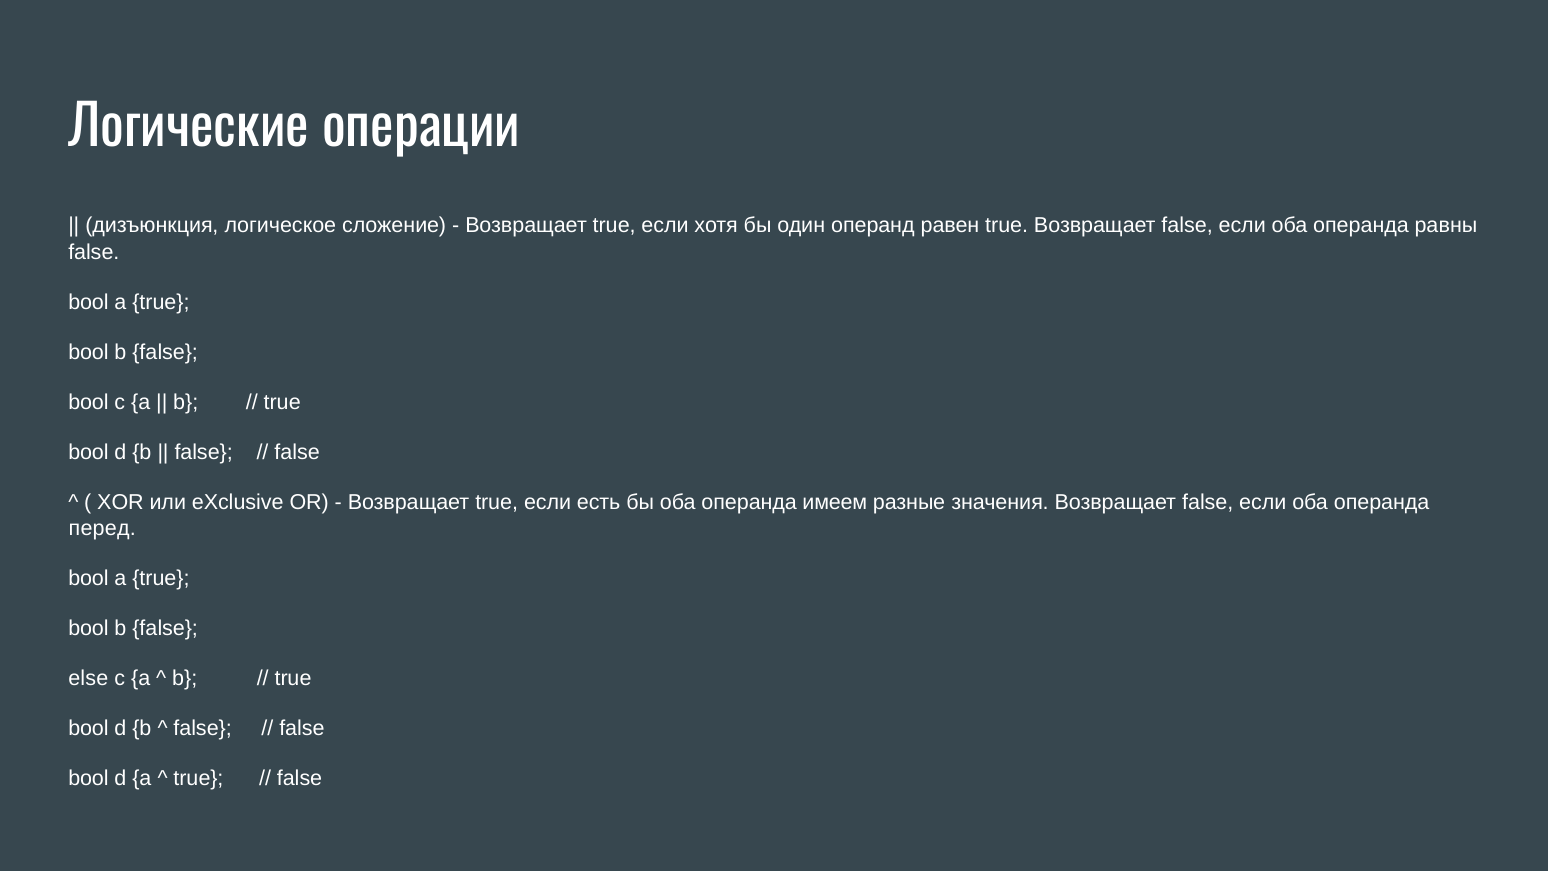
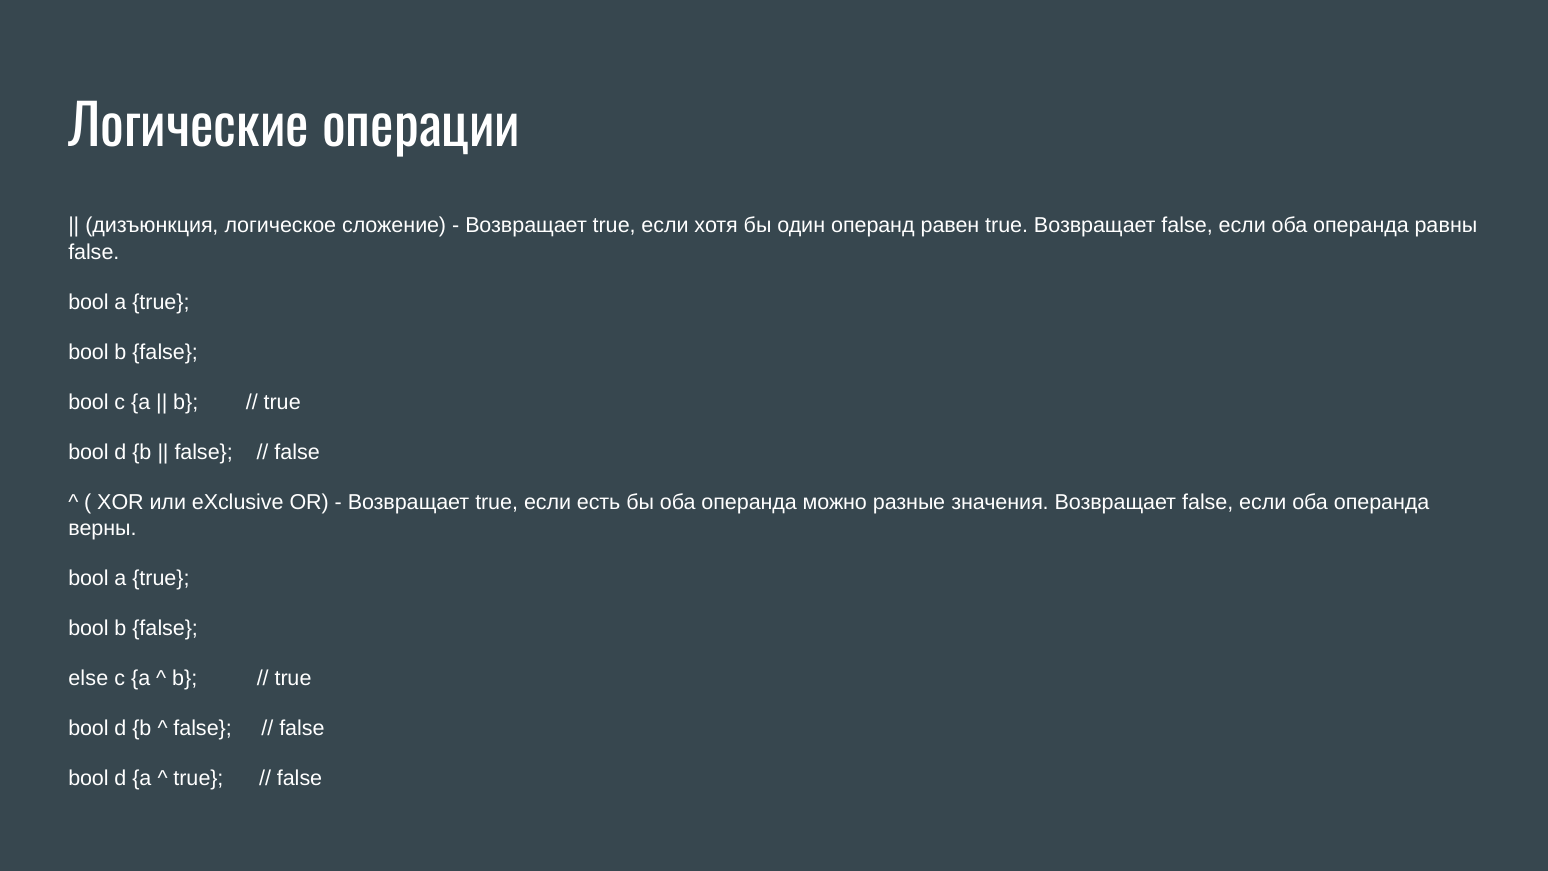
имеем: имеем -> можно
перед: перед -> верны
